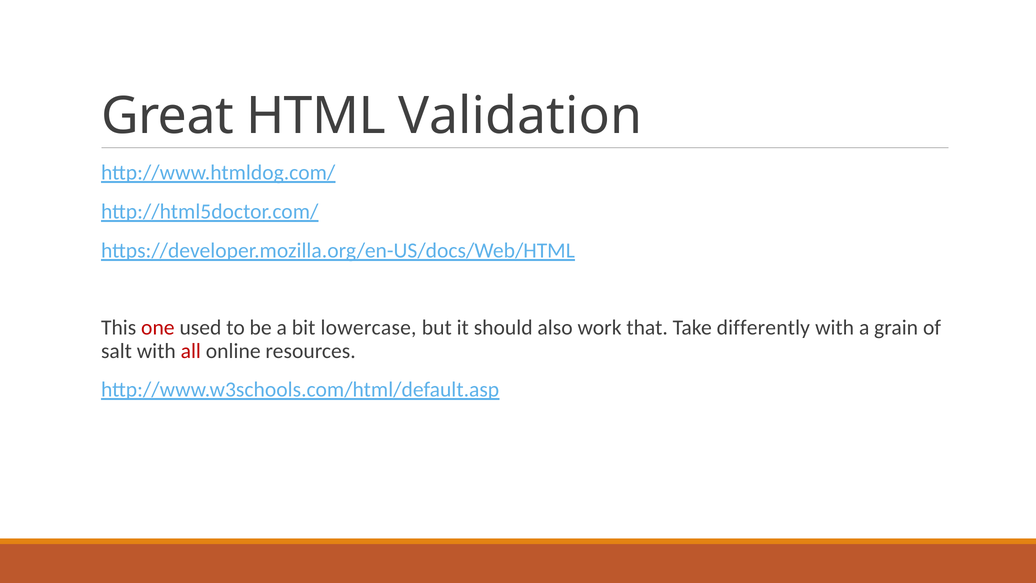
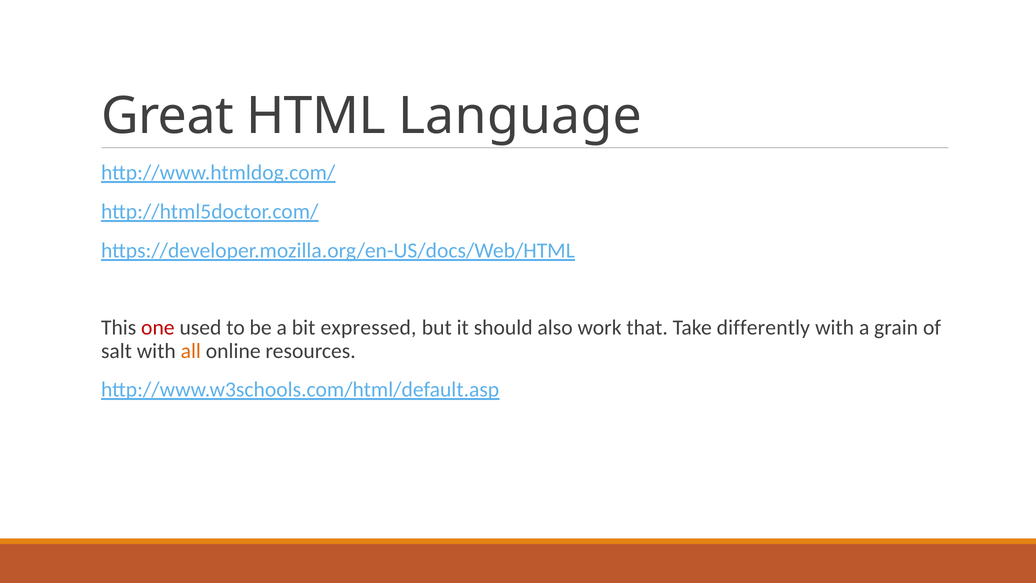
Validation: Validation -> Language
lowercase: lowercase -> expressed
all colour: red -> orange
